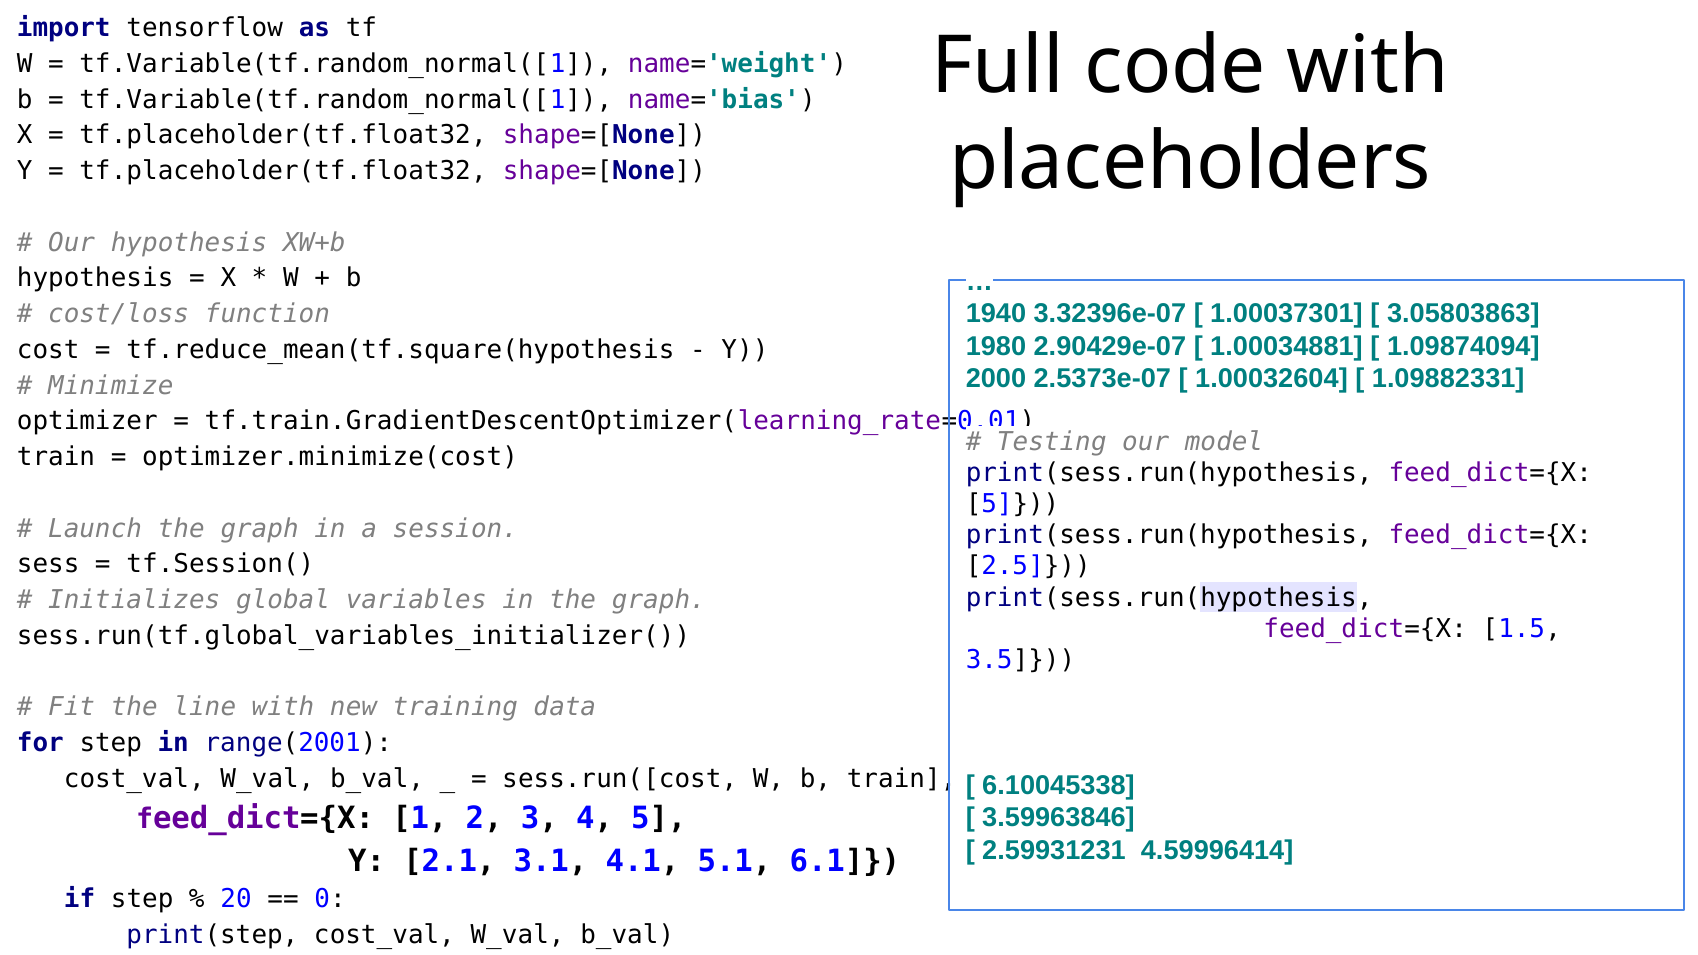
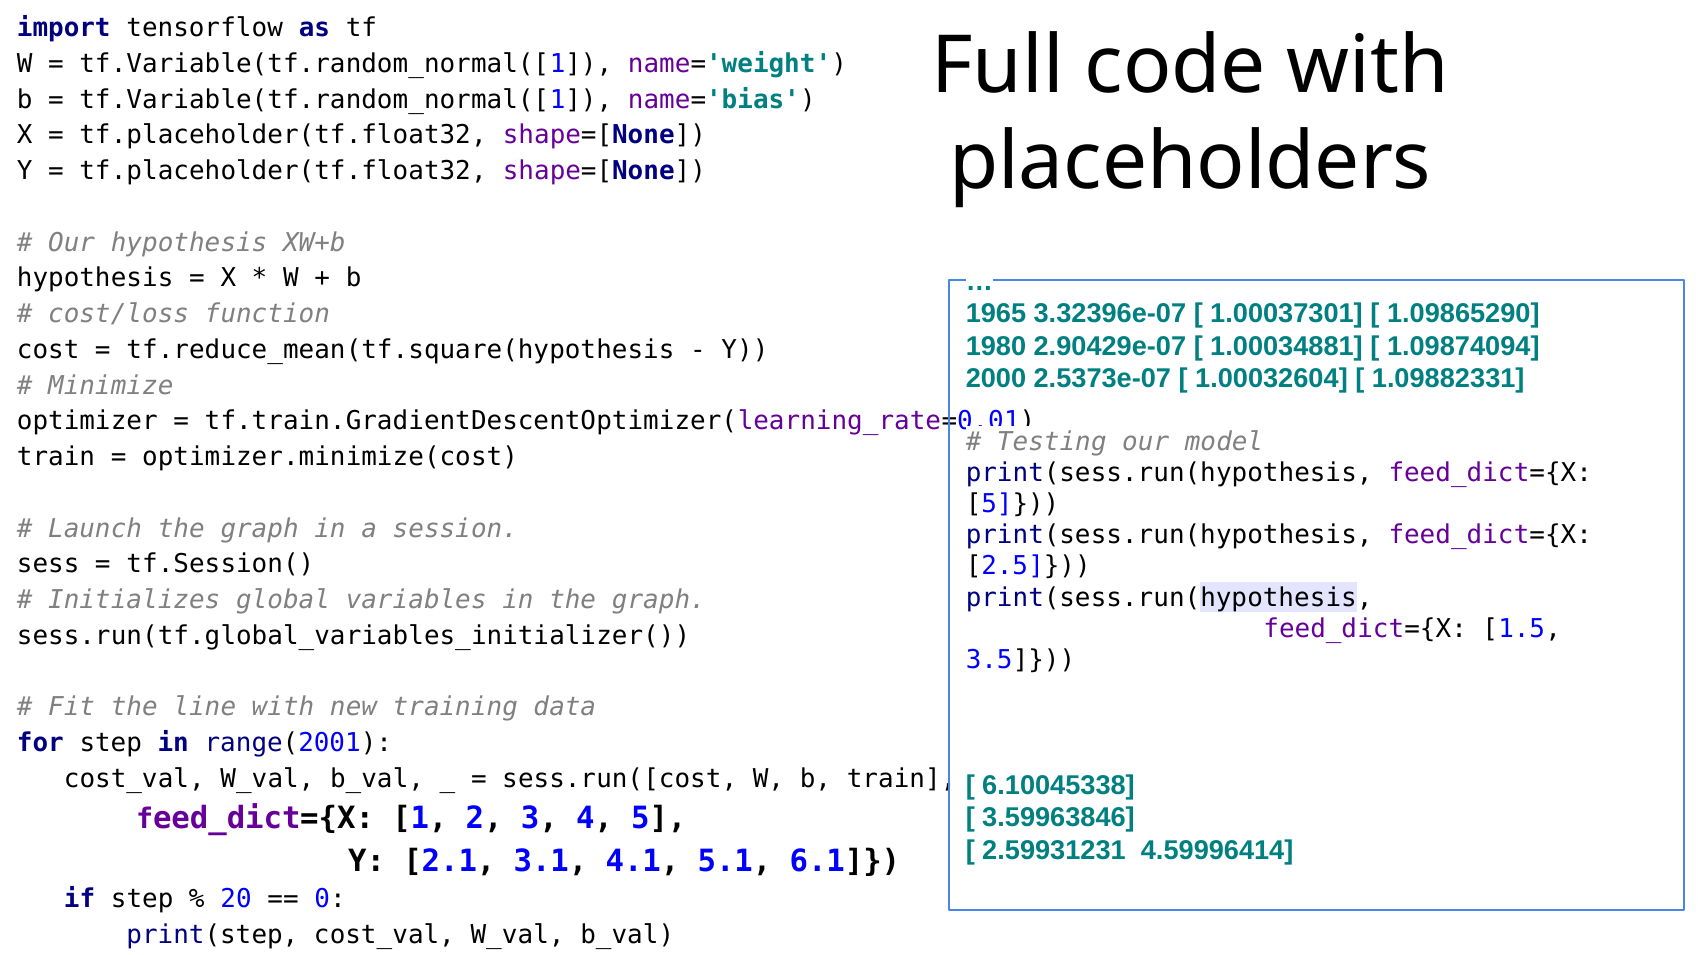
1940: 1940 -> 1965
3.05803863: 3.05803863 -> 1.09865290
